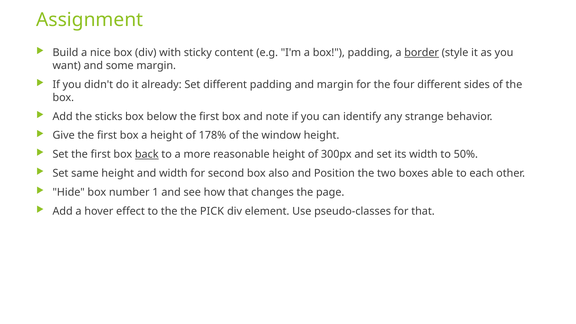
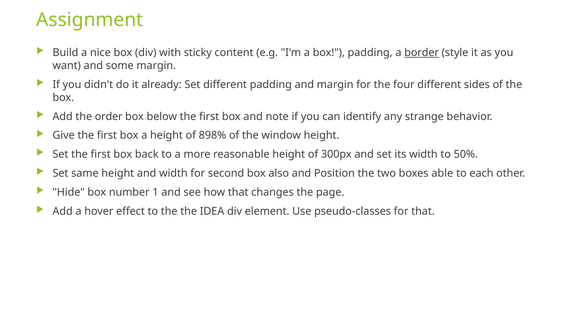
sticks: sticks -> order
178%: 178% -> 898%
back underline: present -> none
PICK: PICK -> IDEA
